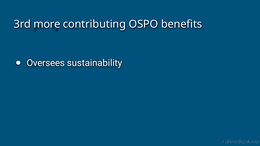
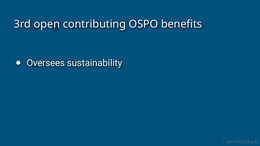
more: more -> open
